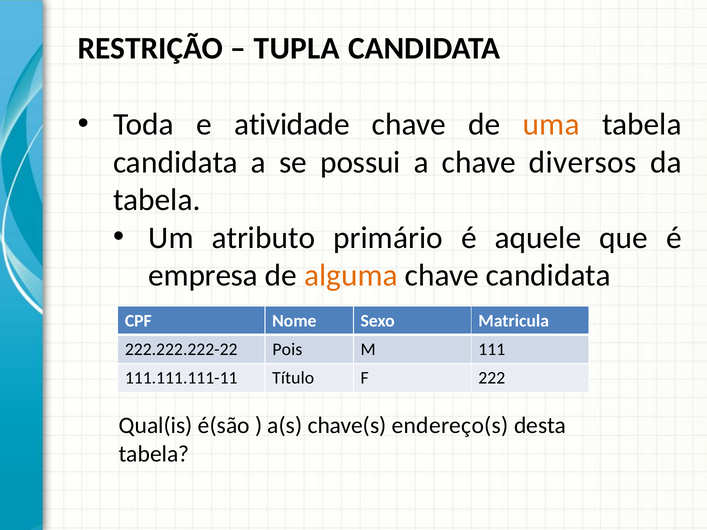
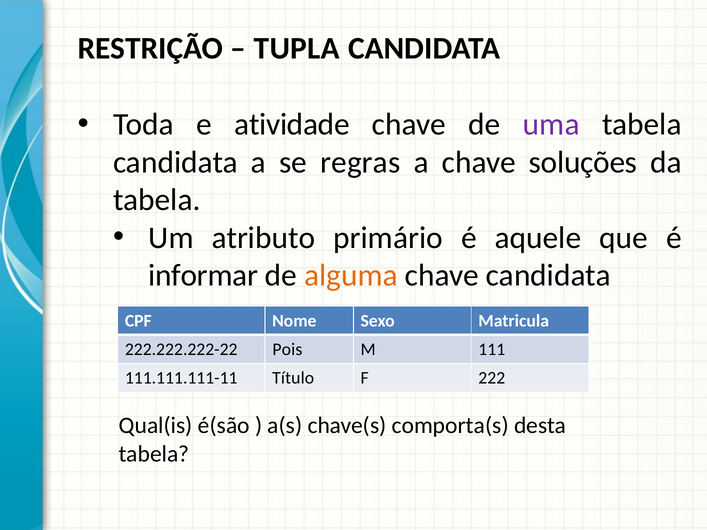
uma colour: orange -> purple
possui: possui -> regras
diversos: diversos -> soluções
empresa: empresa -> informar
endereço(s: endereço(s -> comporta(s
